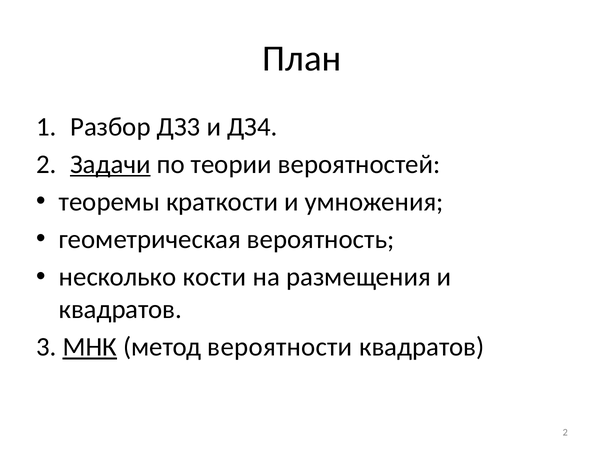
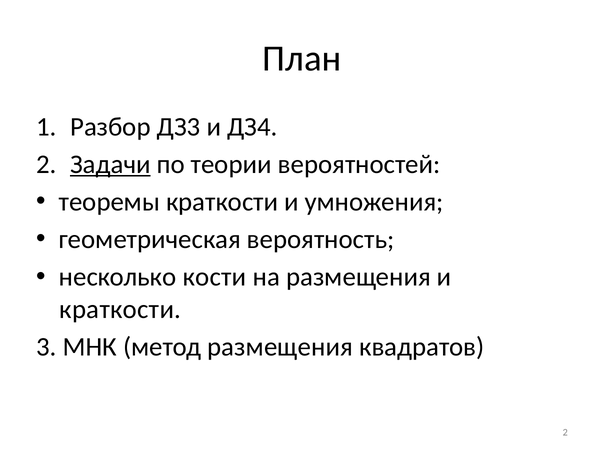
квадратов at (120, 309): квадратов -> краткости
МНК underline: present -> none
метод вероятности: вероятности -> размещения
